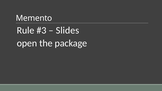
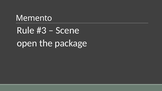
Slides: Slides -> Scene
